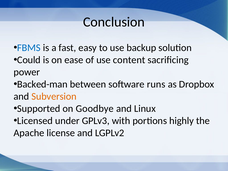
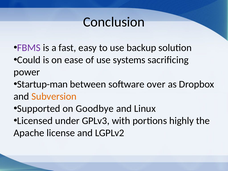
FBMS colour: blue -> purple
content: content -> systems
Backed-man: Backed-man -> Startup-man
runs: runs -> over
